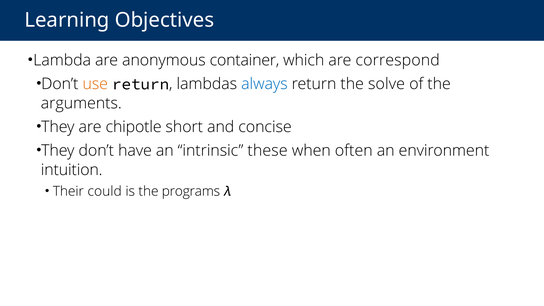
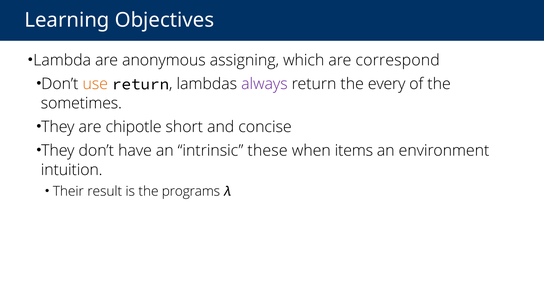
container: container -> assigning
always colour: blue -> purple
solve: solve -> every
arguments: arguments -> sometimes
often: often -> items
could: could -> result
